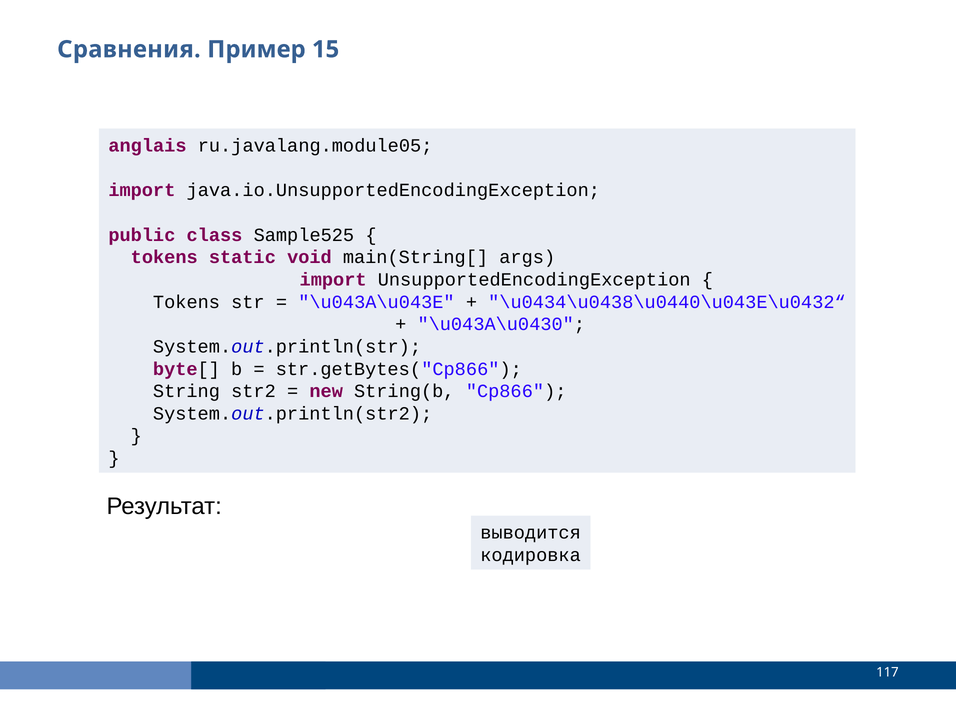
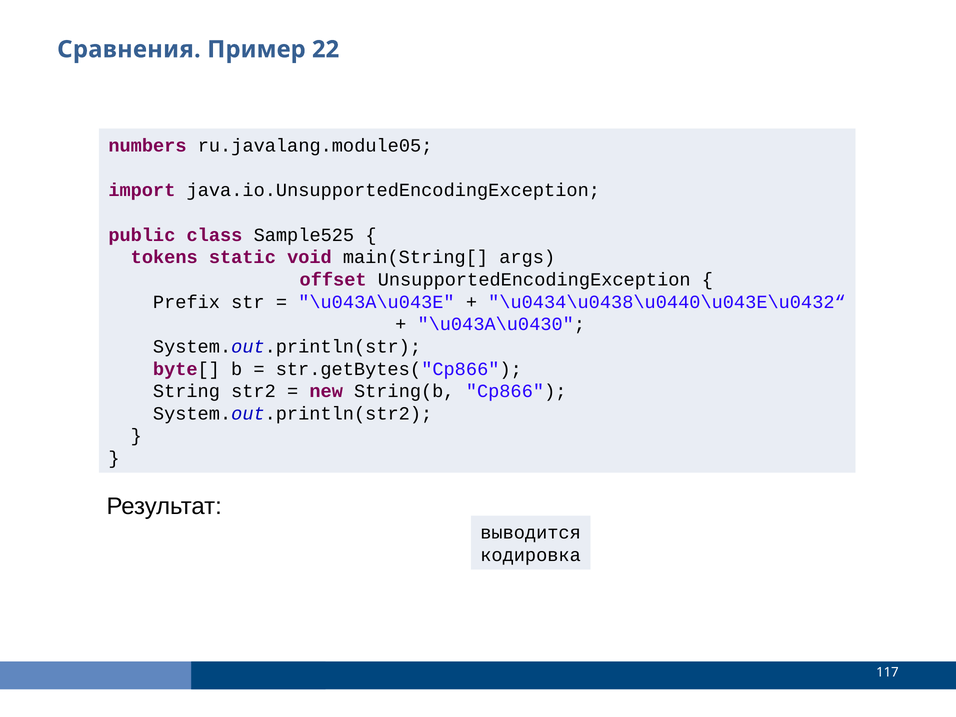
15: 15 -> 22
anglais: anglais -> numbers
import at (333, 280): import -> offset
Tokens at (187, 302): Tokens -> Prefix
